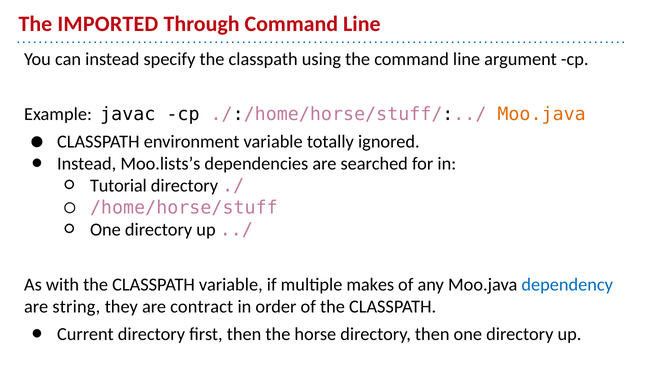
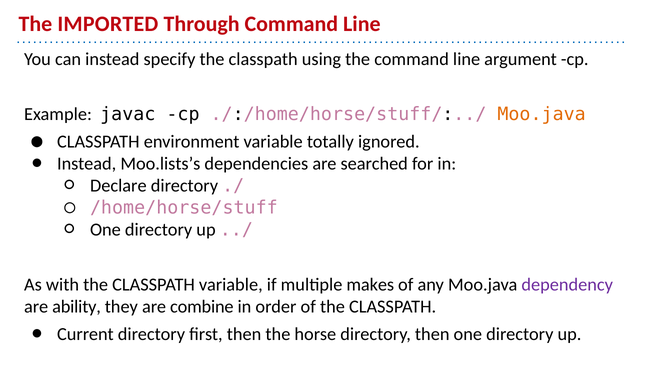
Tutorial: Tutorial -> Declare
dependency colour: blue -> purple
string: string -> ability
contract: contract -> combine
